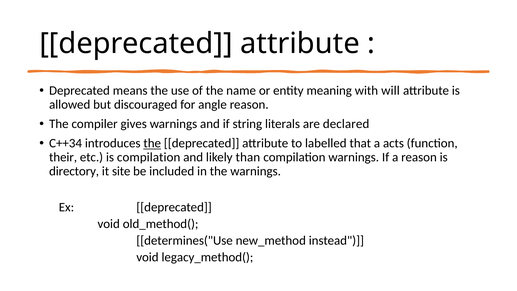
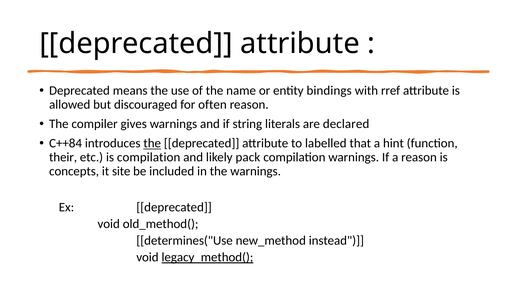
meaning: meaning -> bindings
will: will -> rref
angle: angle -> often
C++34: C++34 -> C++84
acts: acts -> hint
than: than -> pack
directory: directory -> concepts
legacy_method( underline: none -> present
